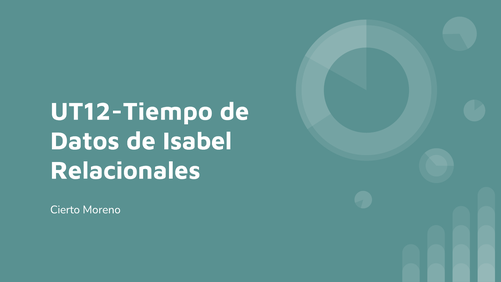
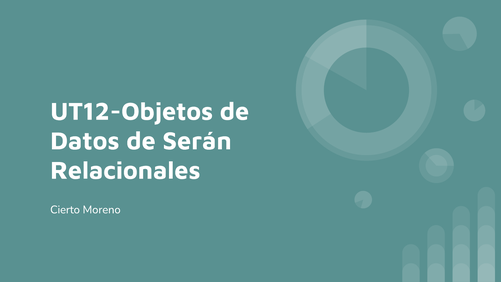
UT12-Tiempo: UT12-Tiempo -> UT12-Objetos
Isabel: Isabel -> Serán
